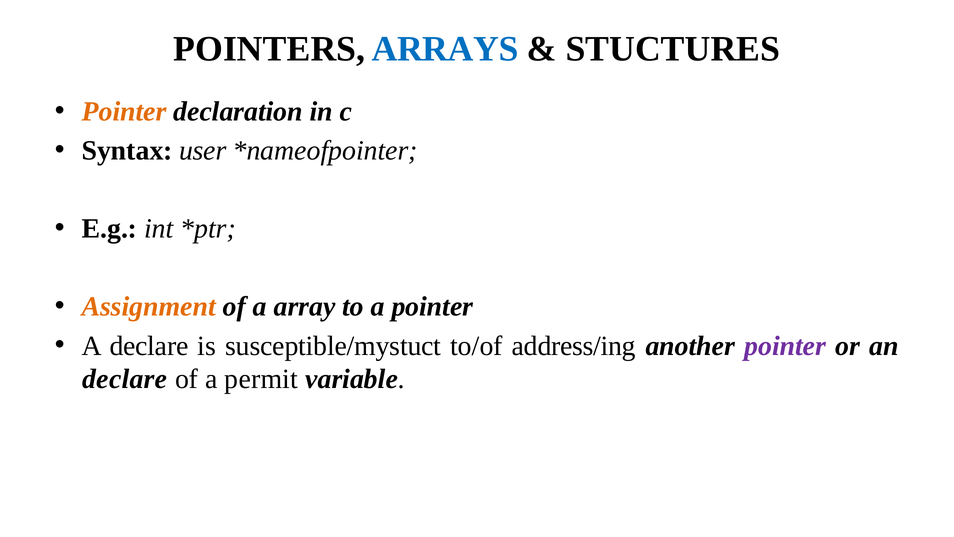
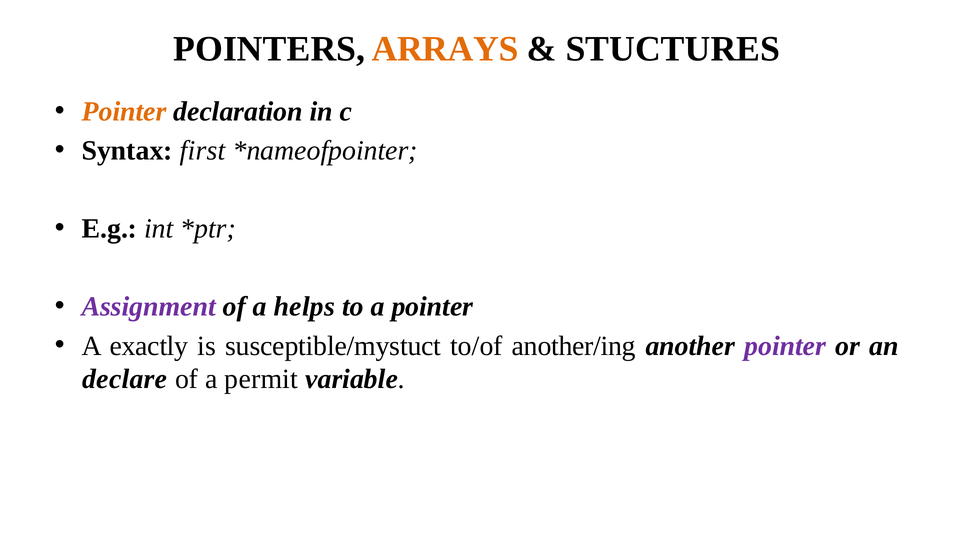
ARRAYS colour: blue -> orange
user: user -> first
Assignment colour: orange -> purple
array: array -> helps
A declare: declare -> exactly
address/ing: address/ing -> another/ing
